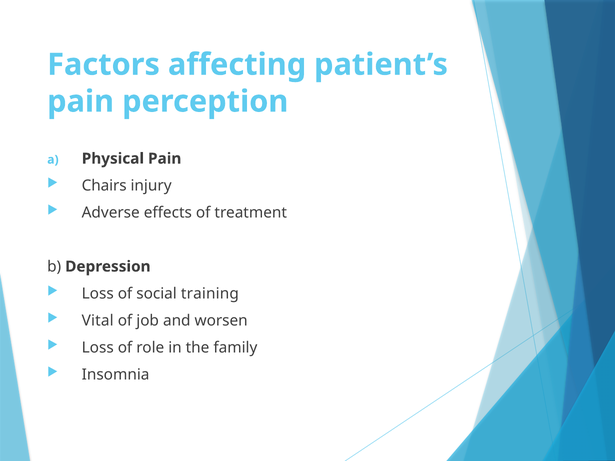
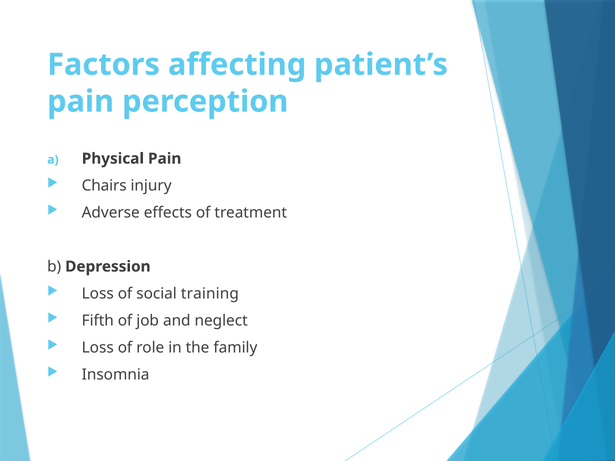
Vital: Vital -> Fifth
worsen: worsen -> neglect
